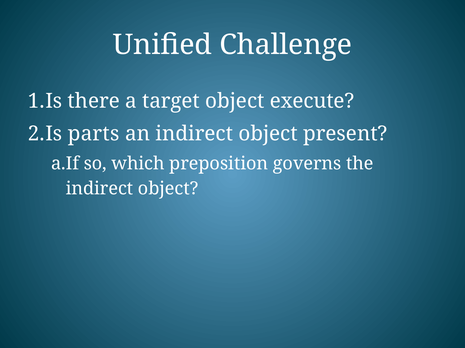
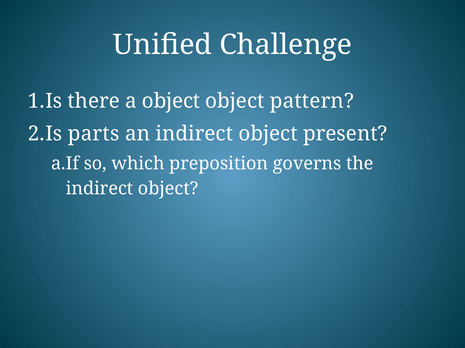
a target: target -> object
execute: execute -> pattern
